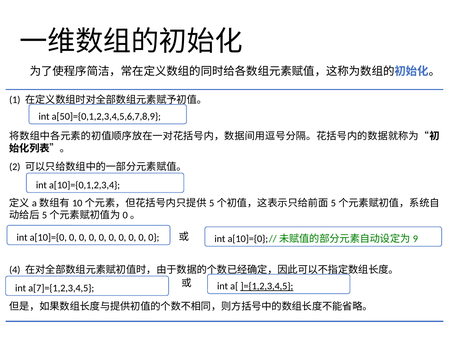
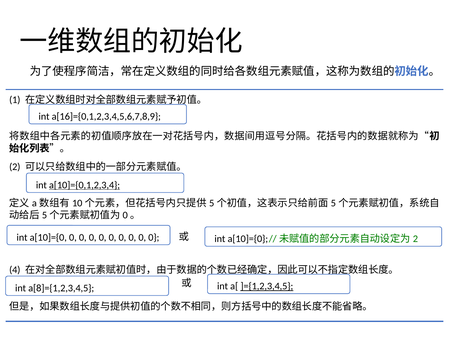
a[50]={0,1,2,3,4,5,6,7,8,9: a[50]={0,1,2,3,4,5,6,7,8,9 -> a[16]={0,1,2,3,4,5,6,7,8,9
a[10]={0,1,2,3,4 underline: none -> present
9 at (415, 239): 9 -> 2
a[7]={1,2,3,4,5: a[7]={1,2,3,4,5 -> a[8]={1,2,3,4,5
